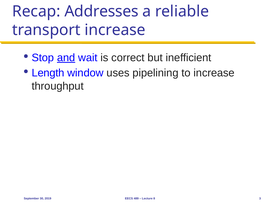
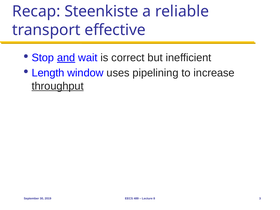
Addresses: Addresses -> Steenkiste
transport increase: increase -> effective
throughput underline: none -> present
